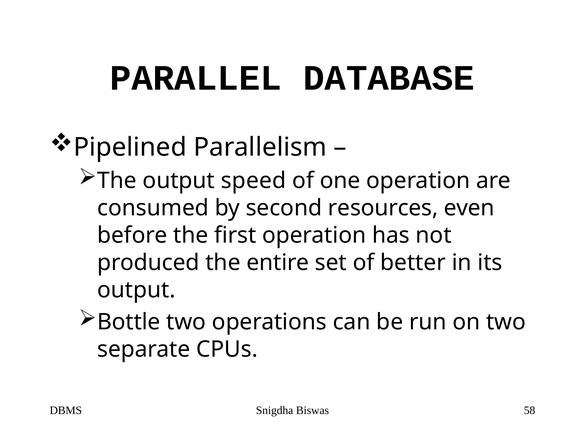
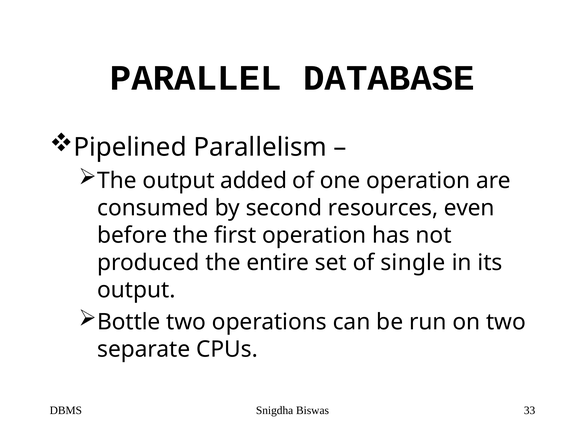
speed: speed -> added
better: better -> single
58: 58 -> 33
